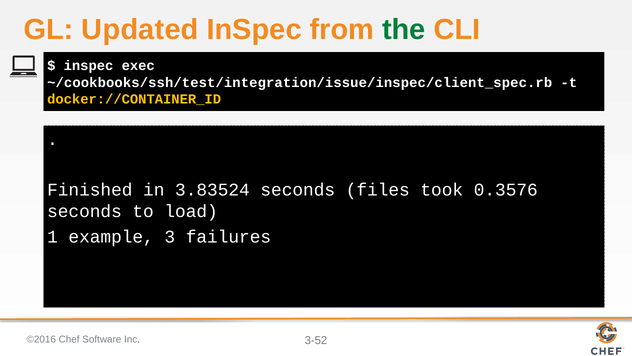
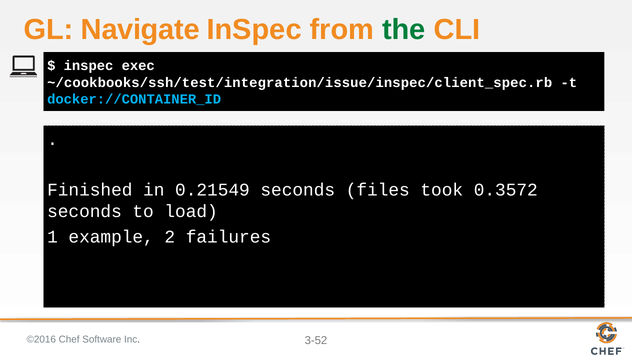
Updated: Updated -> Navigate
docker://CONTAINER_ID colour: yellow -> light blue
3.83524: 3.83524 -> 0.21549
0.3576: 0.3576 -> 0.3572
3: 3 -> 2
